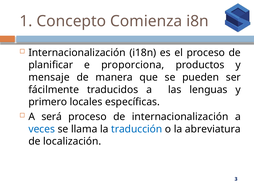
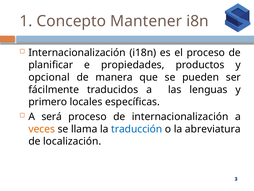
Comienza: Comienza -> Mantener
proporciona: proporciona -> propiedades
mensaje: mensaje -> opcional
veces colour: blue -> orange
